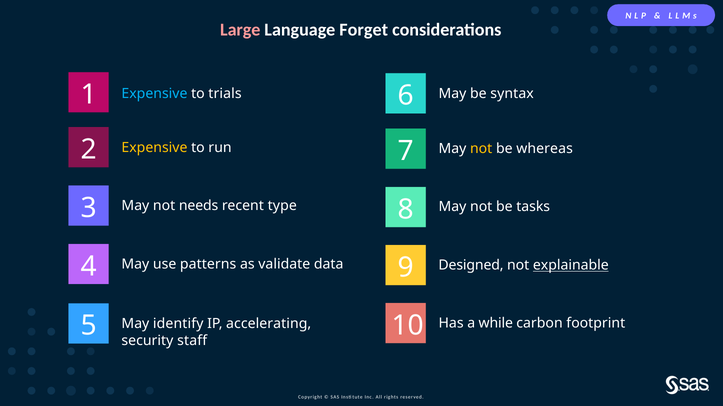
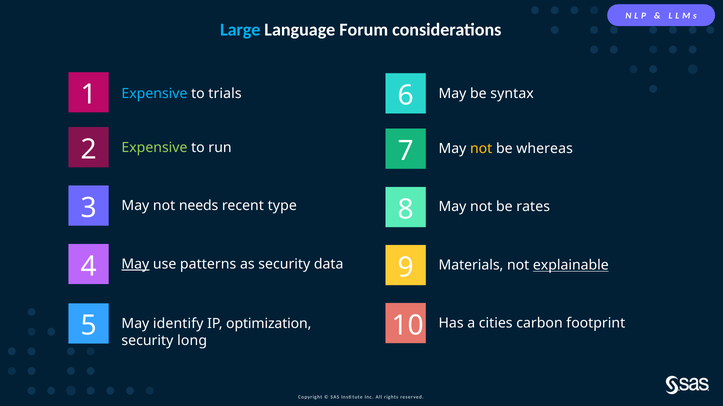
Large colour: pink -> light blue
Forget: Forget -> Forum
Expensive at (154, 148) colour: yellow -> light green
tasks: tasks -> rates
May at (135, 265) underline: none -> present
as validate: validate -> security
Designed: Designed -> Materials
accelerating: accelerating -> optimization
while: while -> cities
staff: staff -> long
